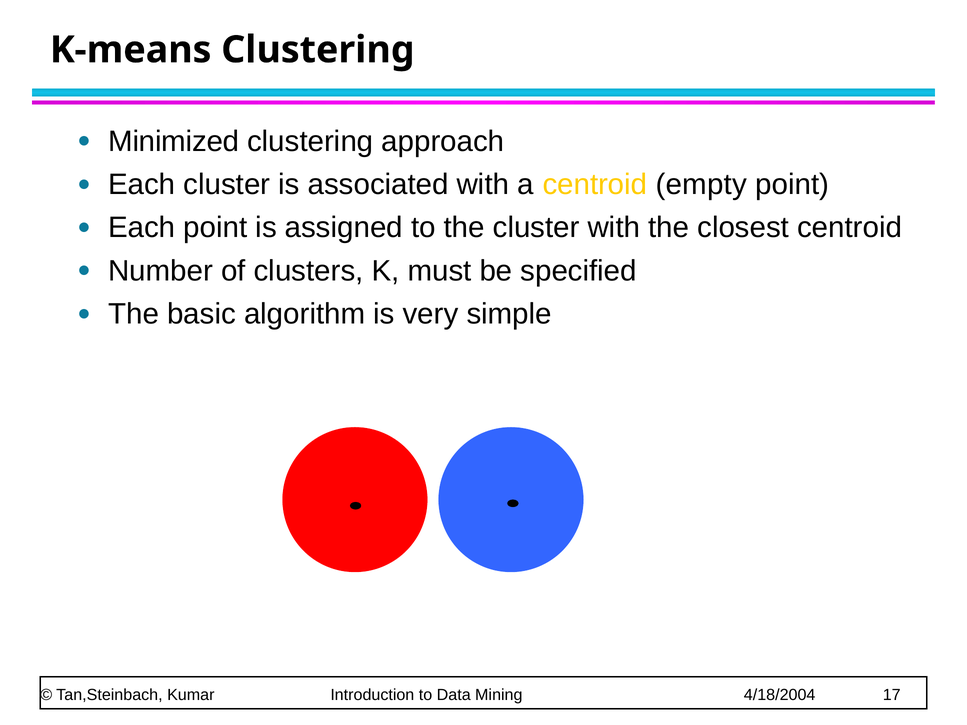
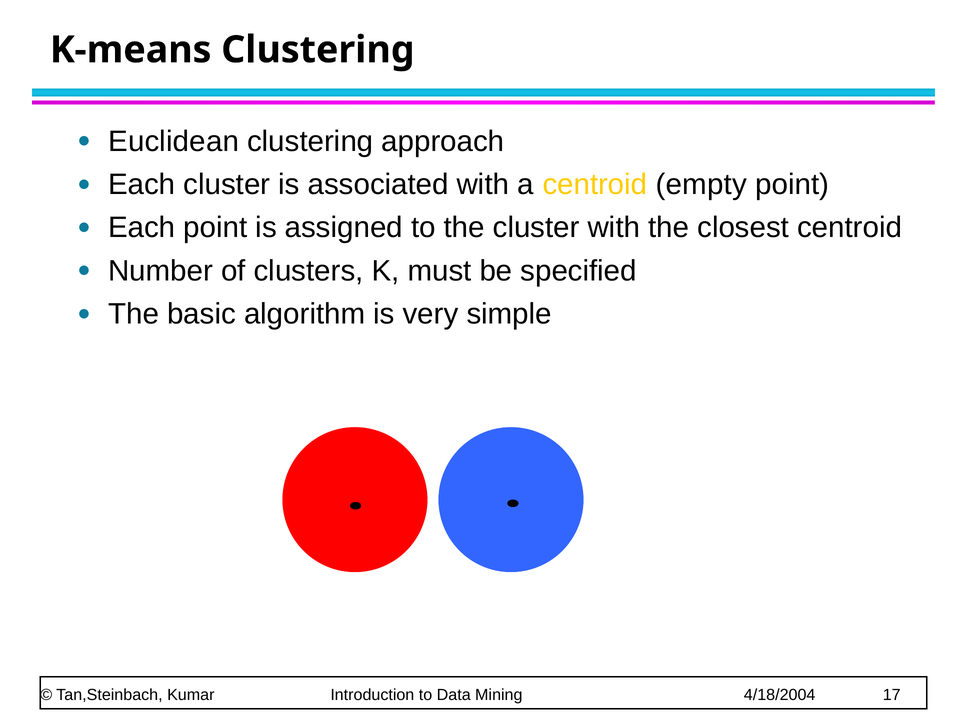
Minimized: Minimized -> Euclidean
